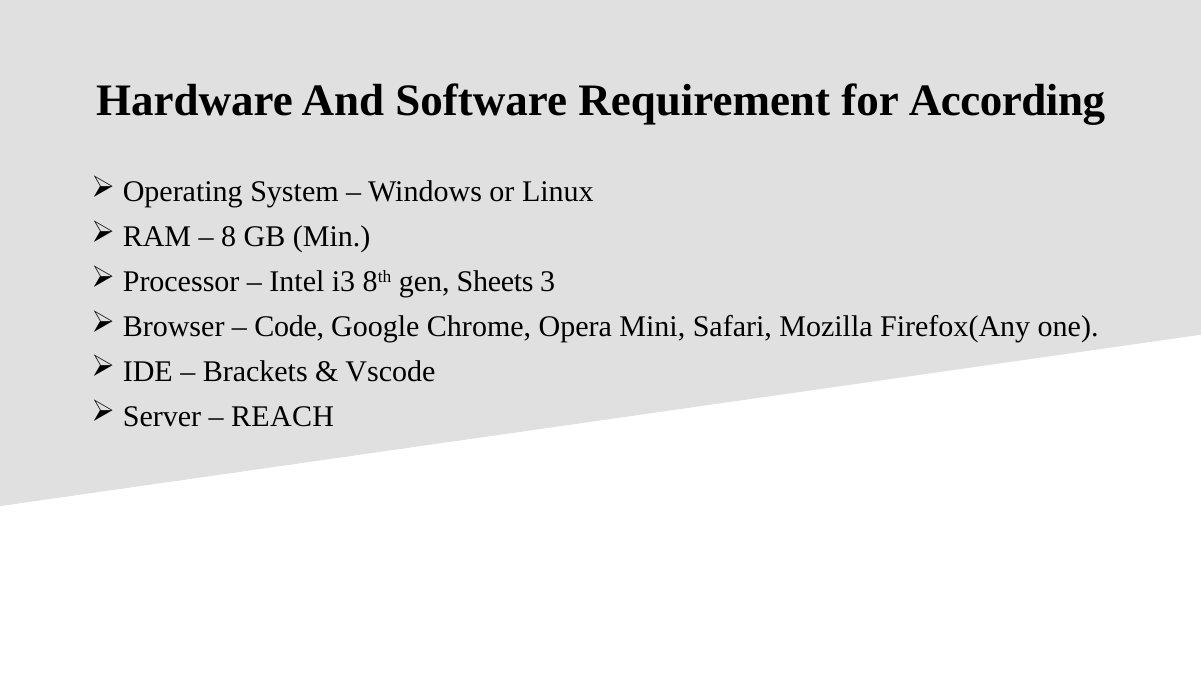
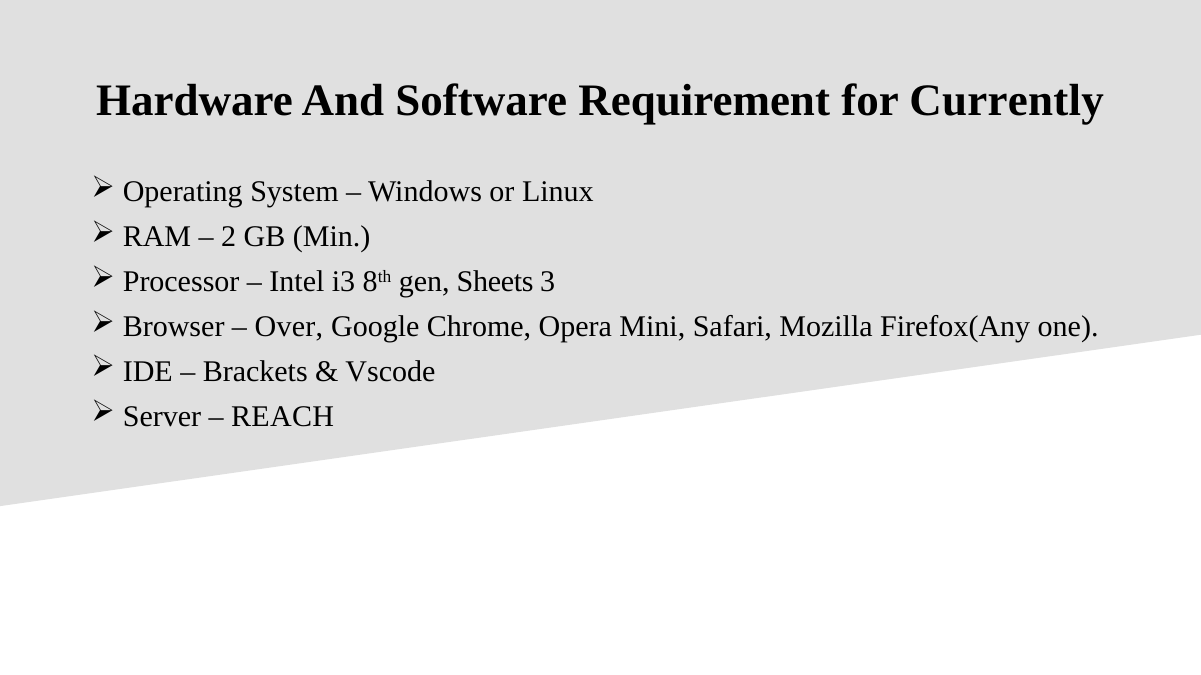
According: According -> Currently
8: 8 -> 2
Code: Code -> Over
